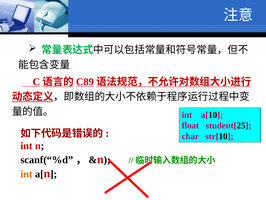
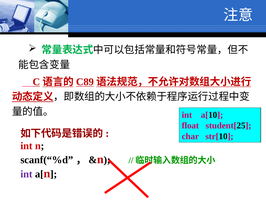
int at (26, 174) colour: orange -> purple
